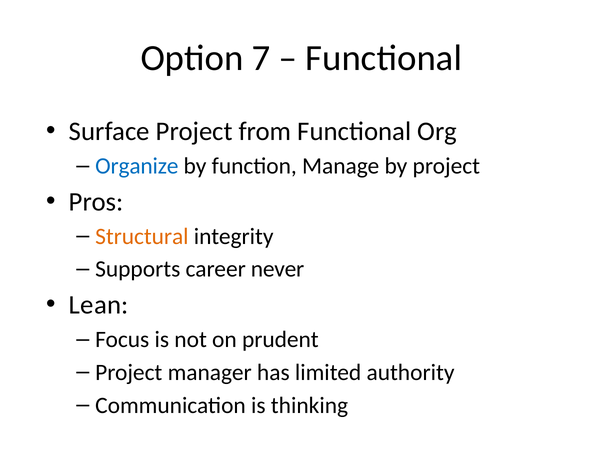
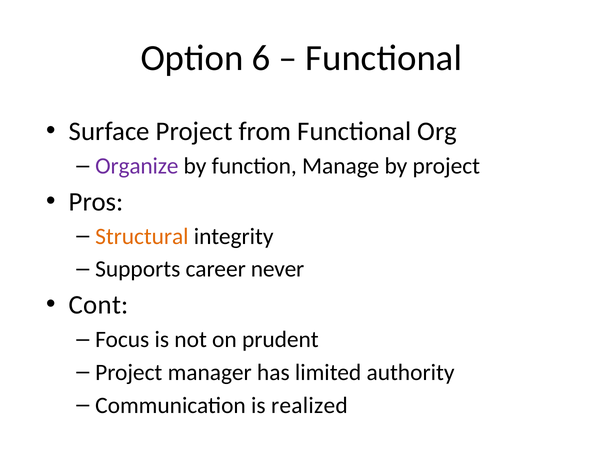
7: 7 -> 6
Organize colour: blue -> purple
Lean: Lean -> Cont
thinking: thinking -> realized
